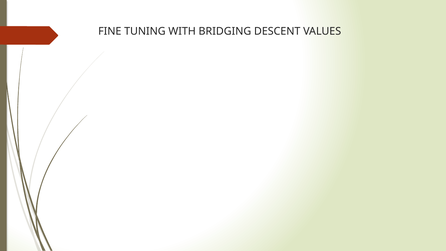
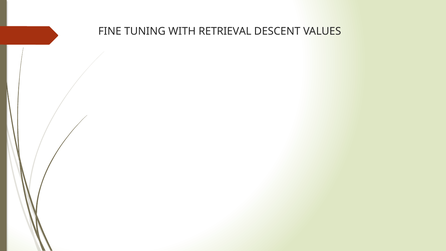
BRIDGING: BRIDGING -> RETRIEVAL
